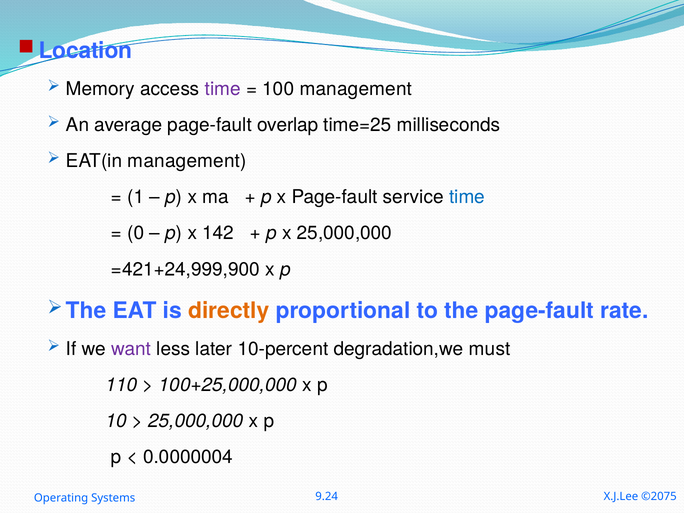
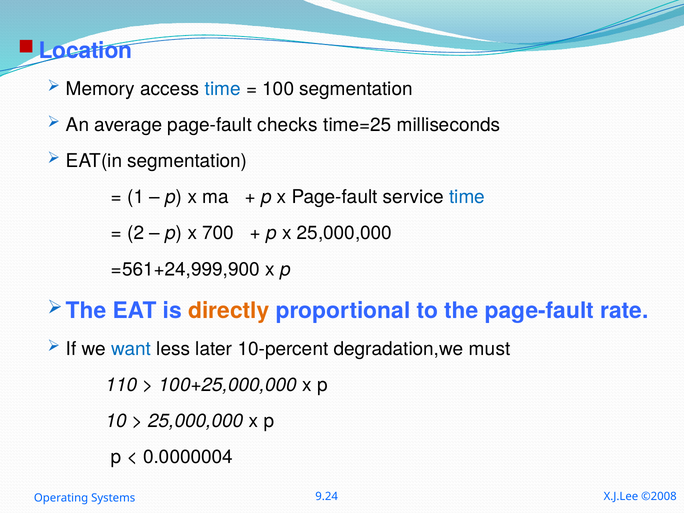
time at (223, 89) colour: purple -> blue
100 management: management -> segmentation
overlap: overlap -> checks
EAT(in management: management -> segmentation
0: 0 -> 2
142: 142 -> 700
=421+24,999,900: =421+24,999,900 -> =561+24,999,900
want colour: purple -> blue
©2075: ©2075 -> ©2008
